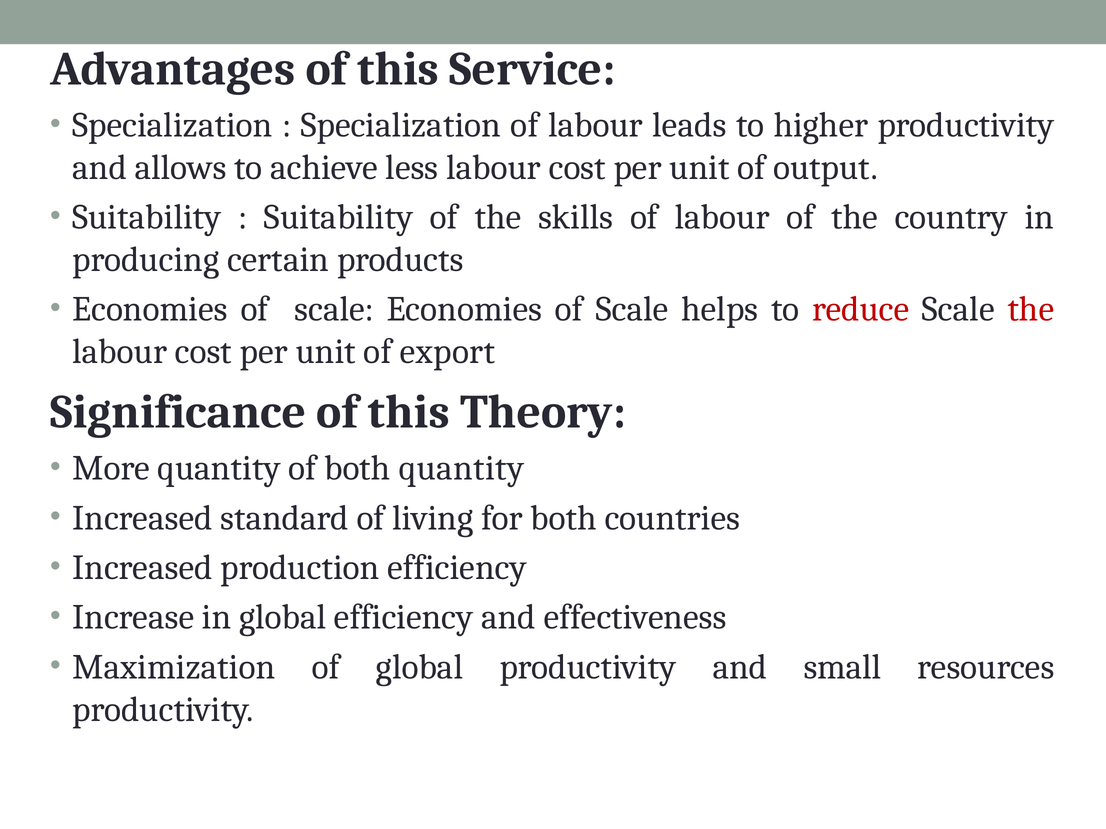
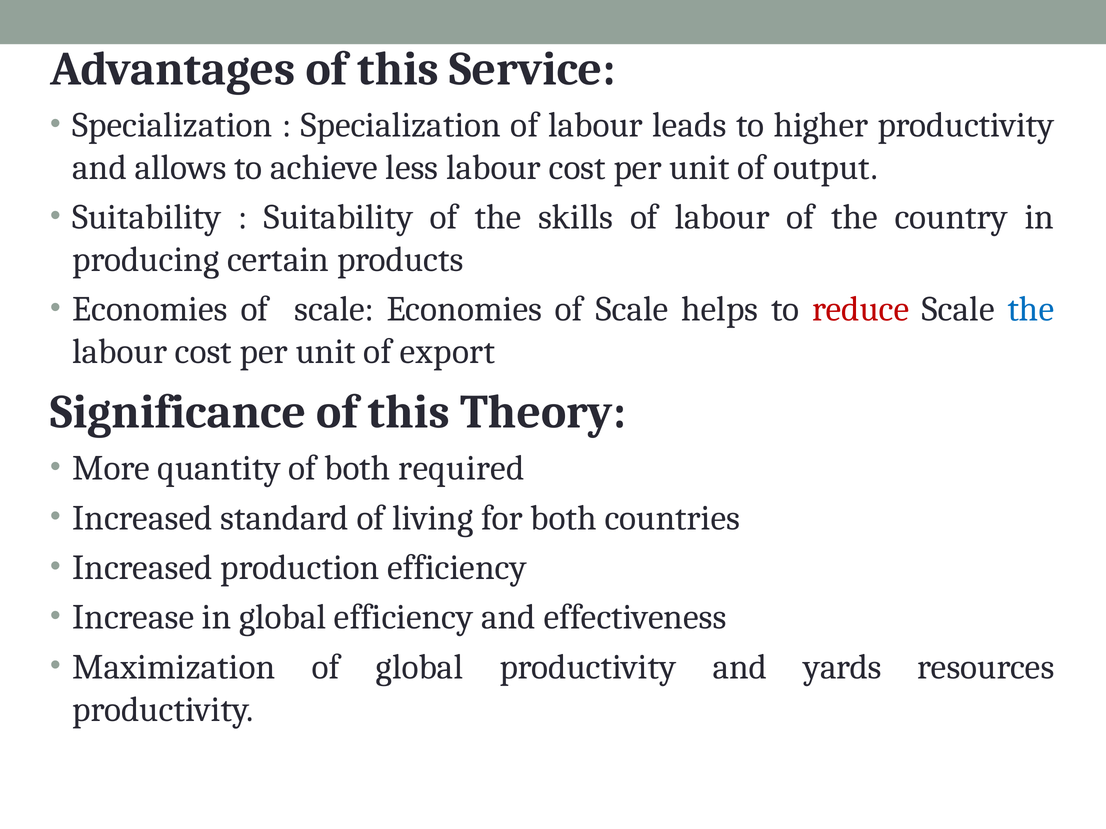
the at (1031, 309) colour: red -> blue
both quantity: quantity -> required
small: small -> yards
